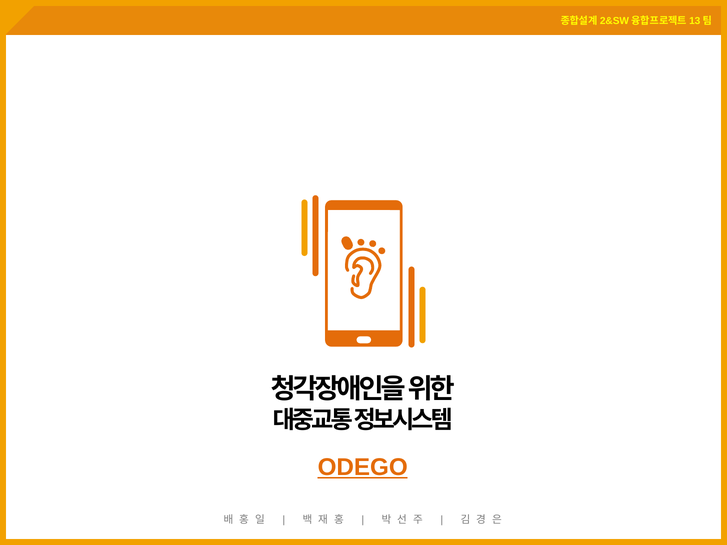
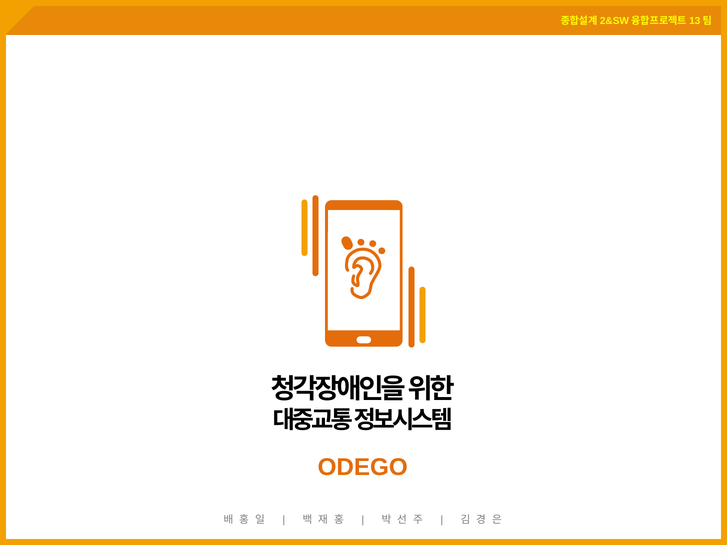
ODEGO underline: present -> none
